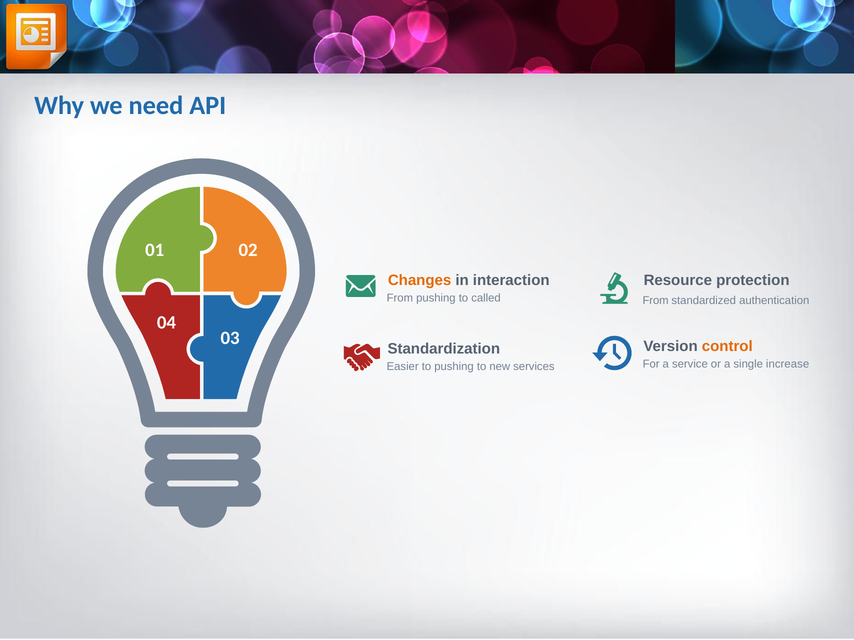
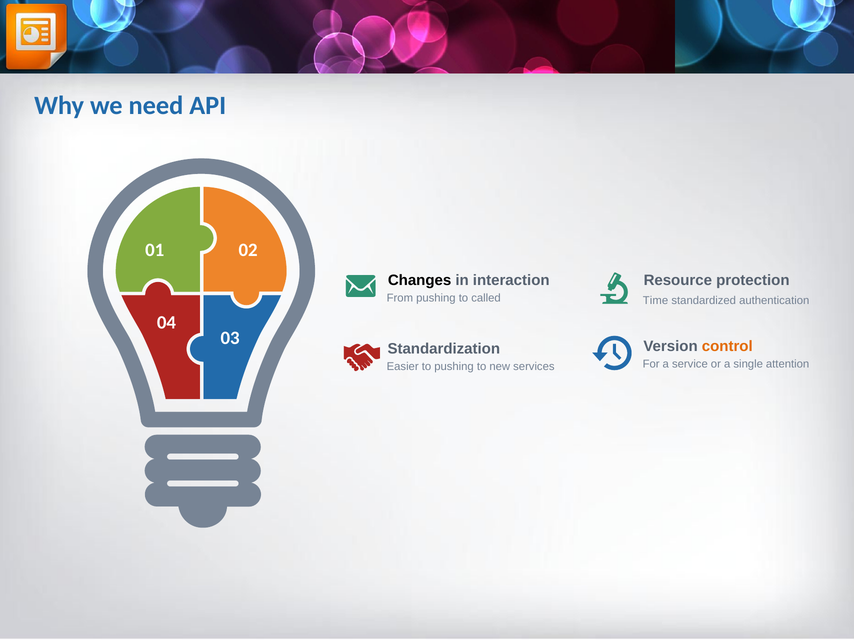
Changes colour: orange -> black
From at (656, 300): From -> Time
increase: increase -> attention
